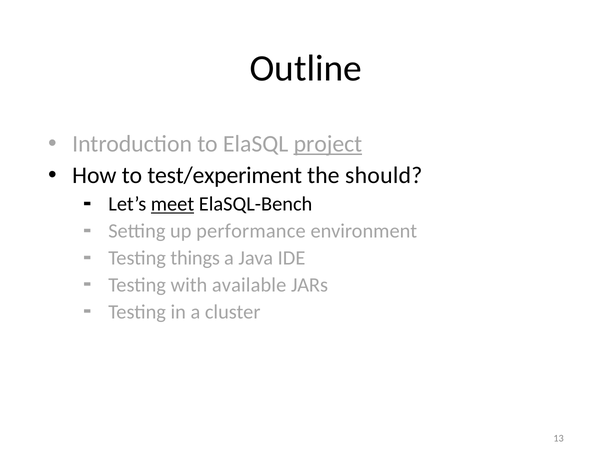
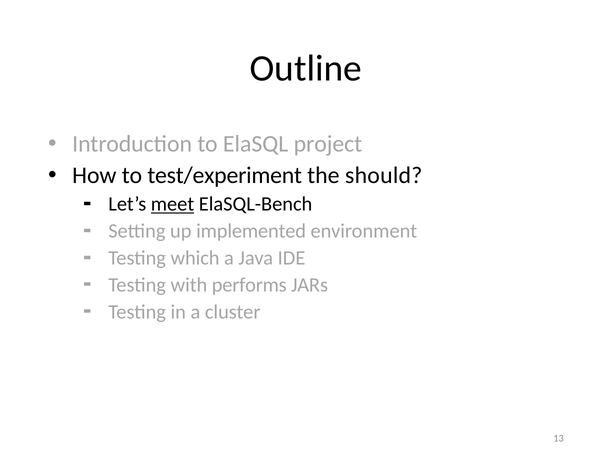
project underline: present -> none
performance: performance -> implemented
things: things -> which
available: available -> performs
